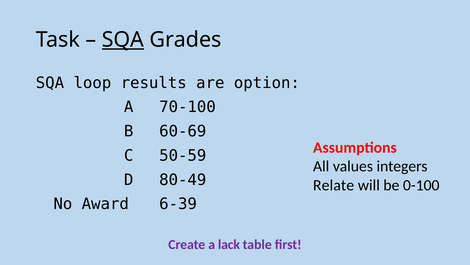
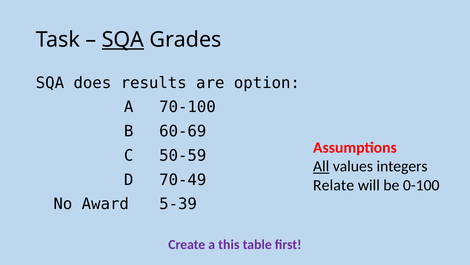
loop: loop -> does
All underline: none -> present
80-49: 80-49 -> 70-49
6-39: 6-39 -> 5-39
lack: lack -> this
